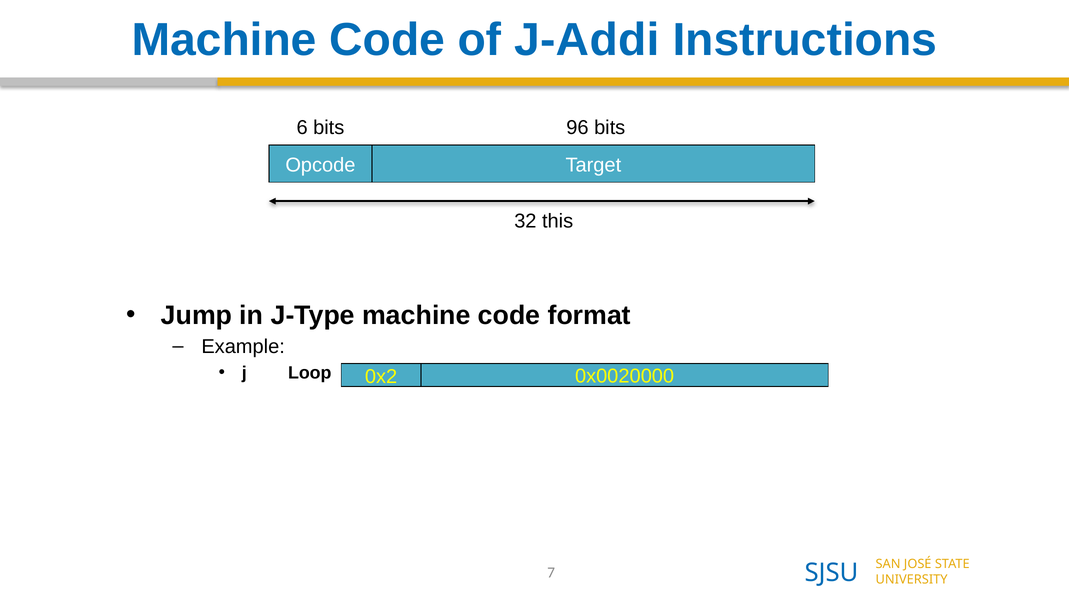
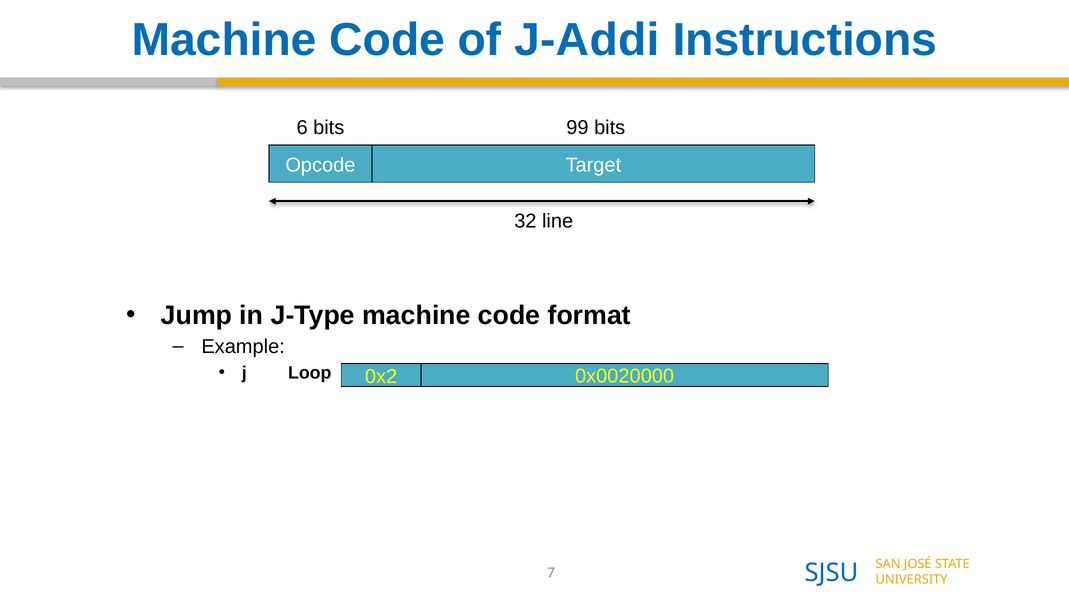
96: 96 -> 99
this: this -> line
